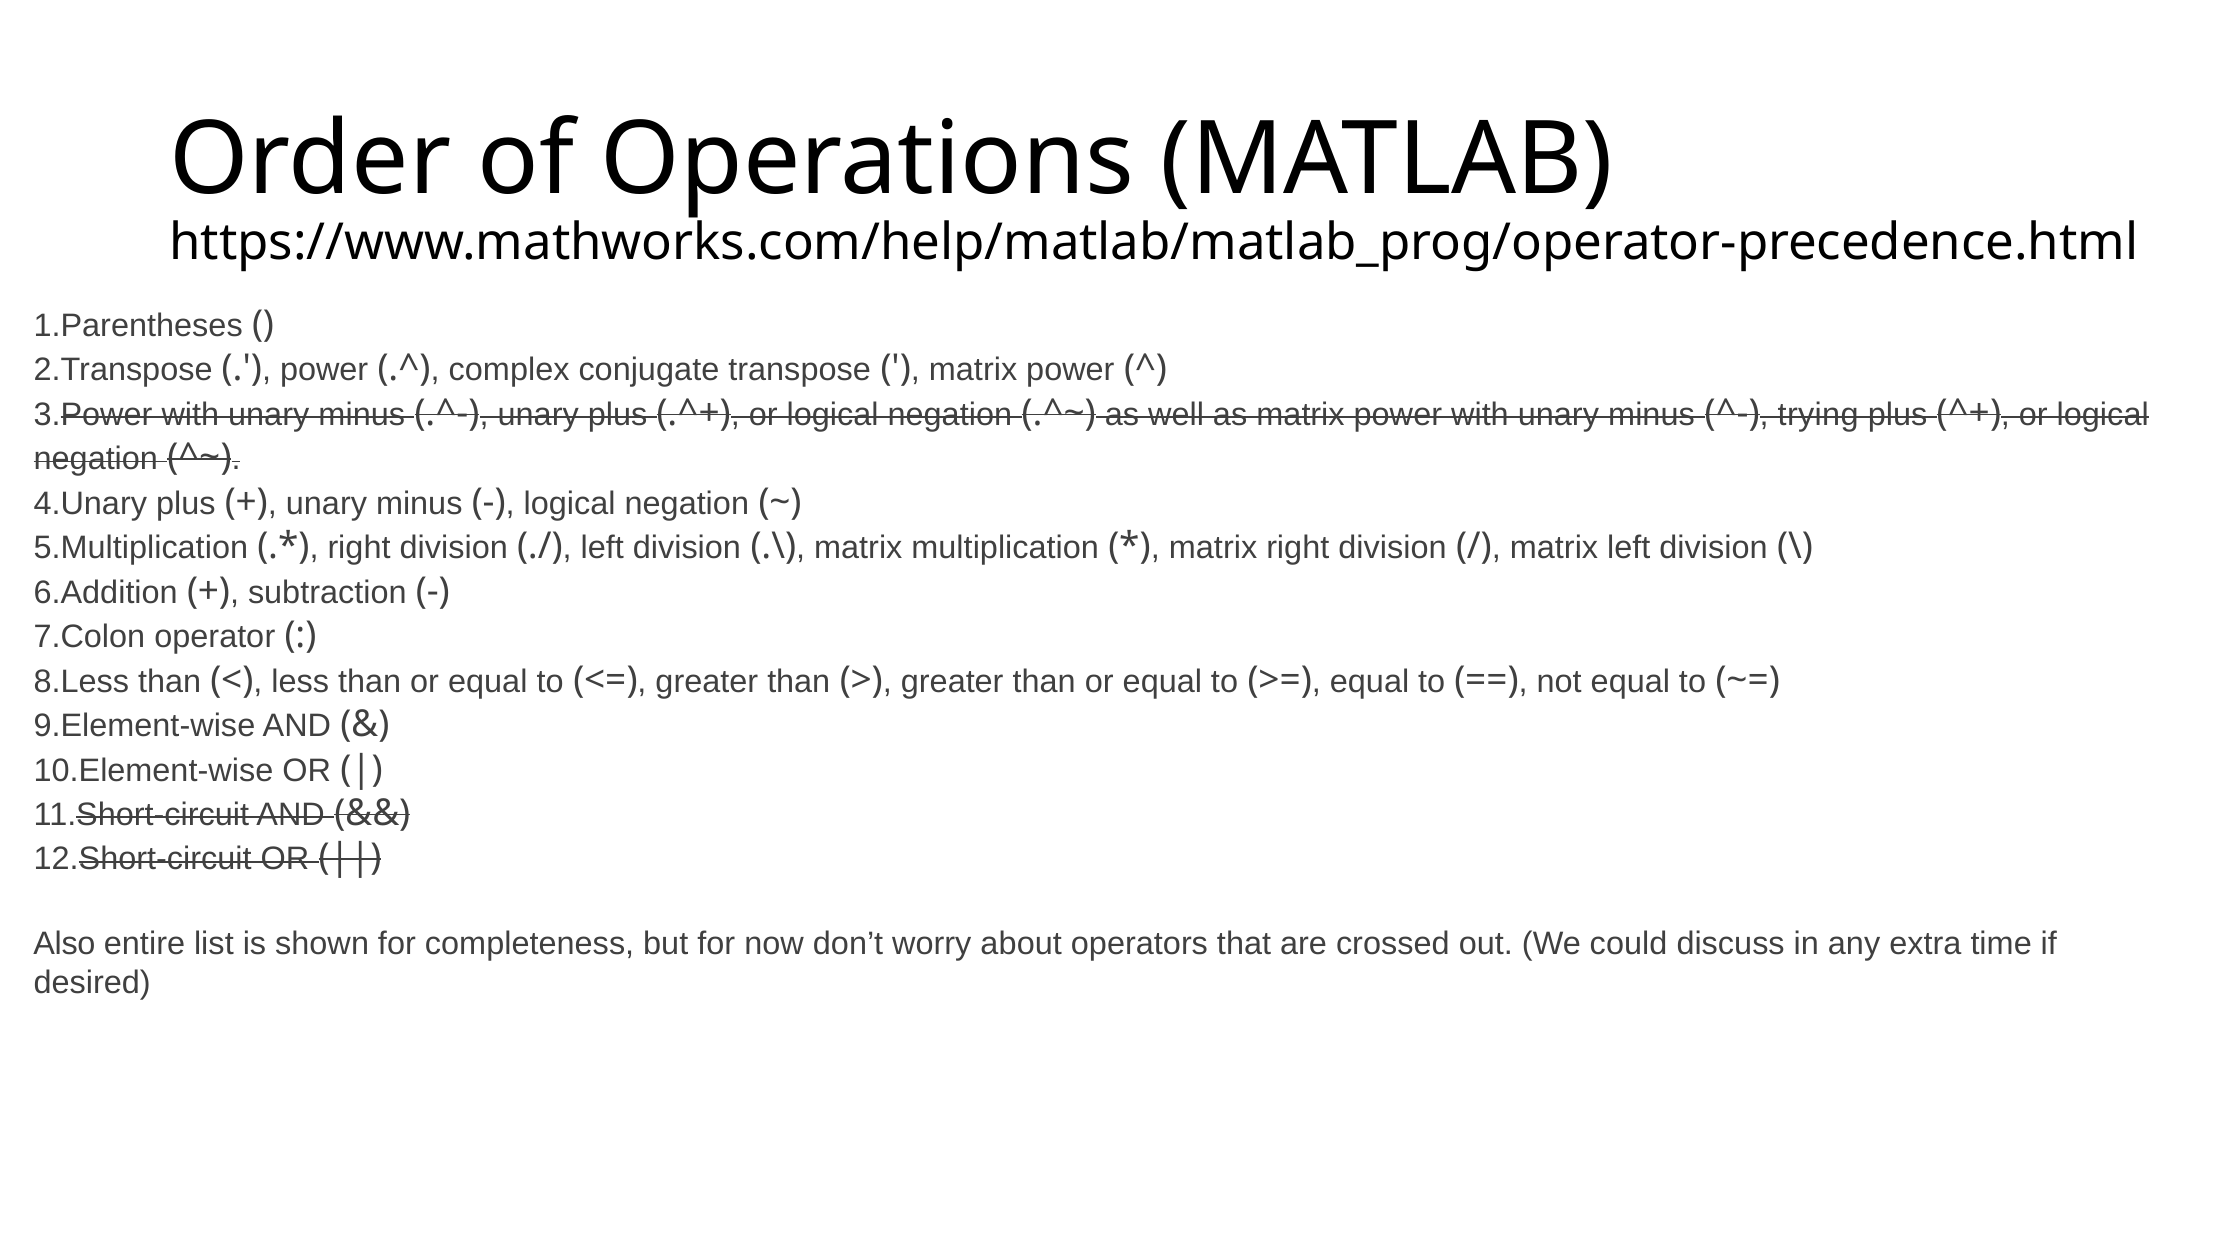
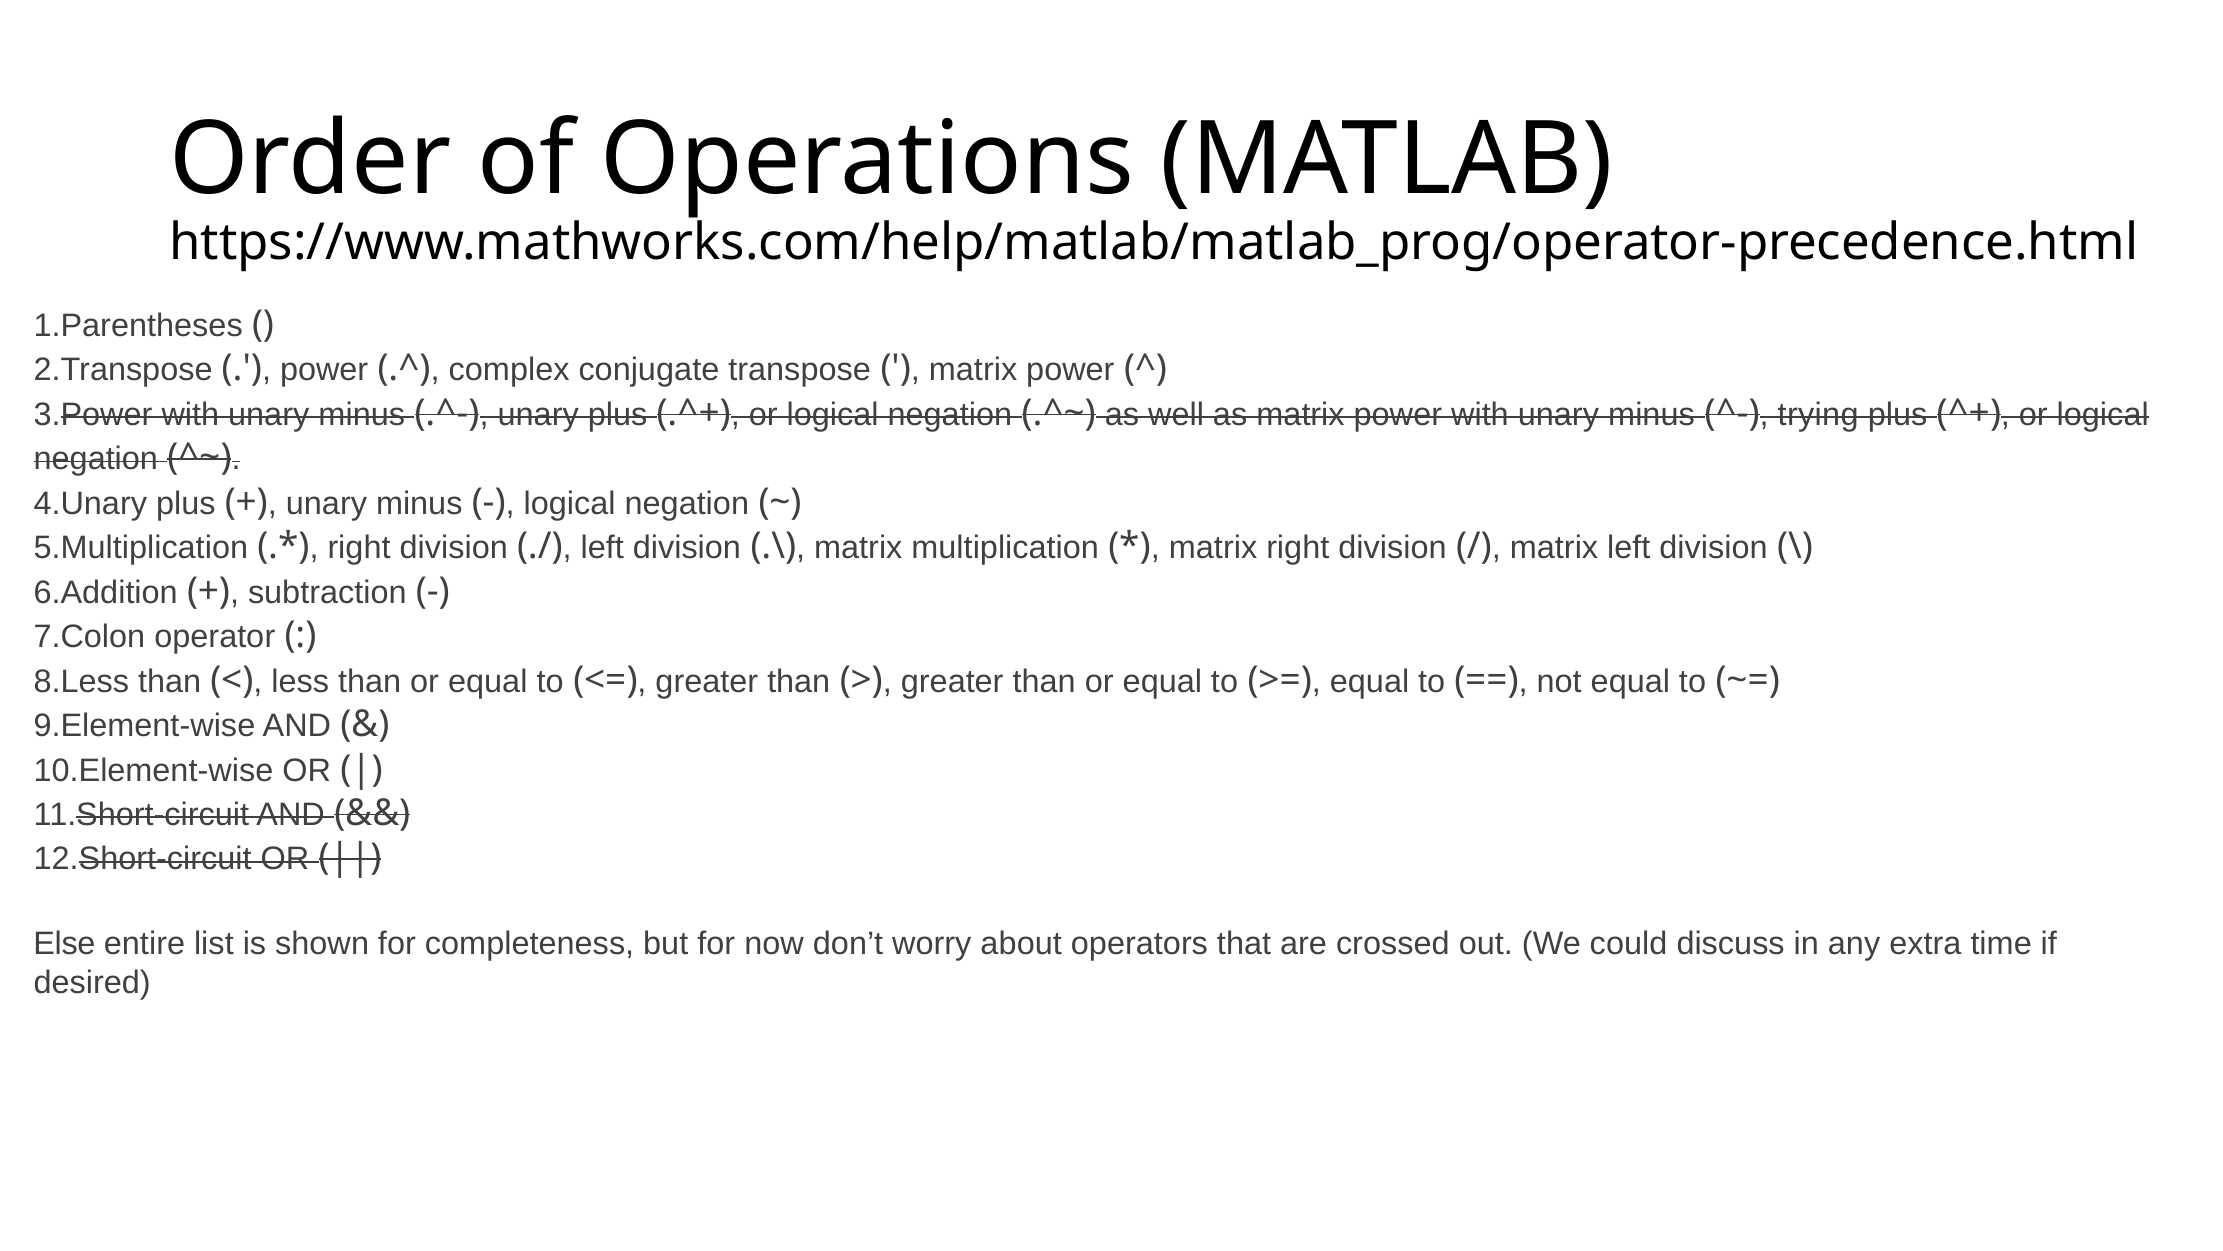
Also: Also -> Else
